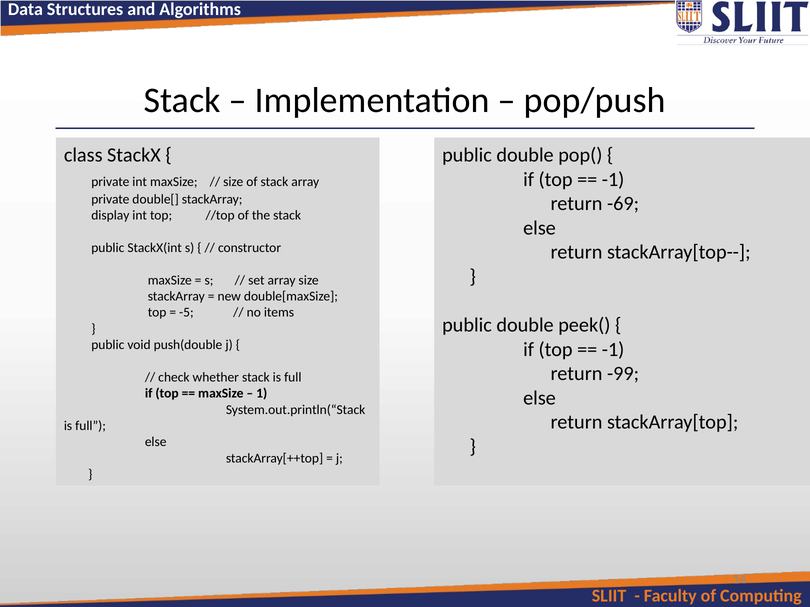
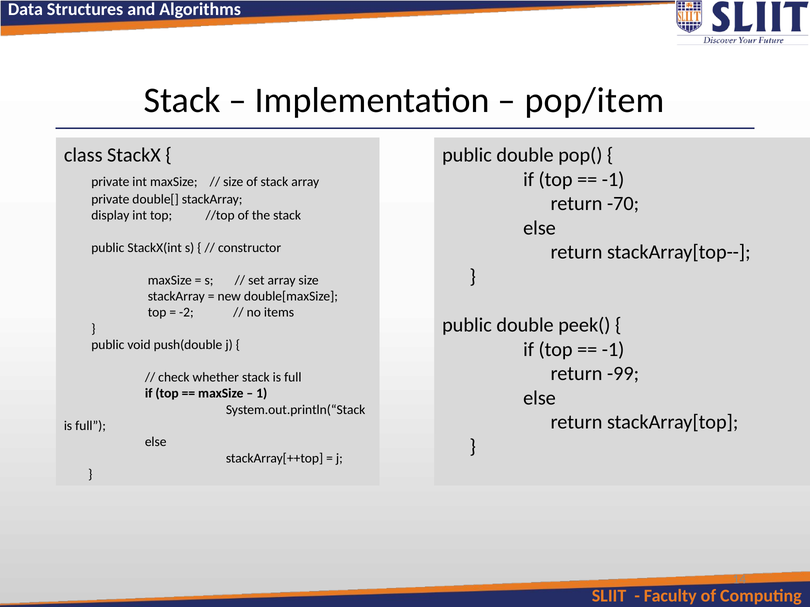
pop/push: pop/push -> pop/item
-69: -69 -> -70
-5: -5 -> -2
